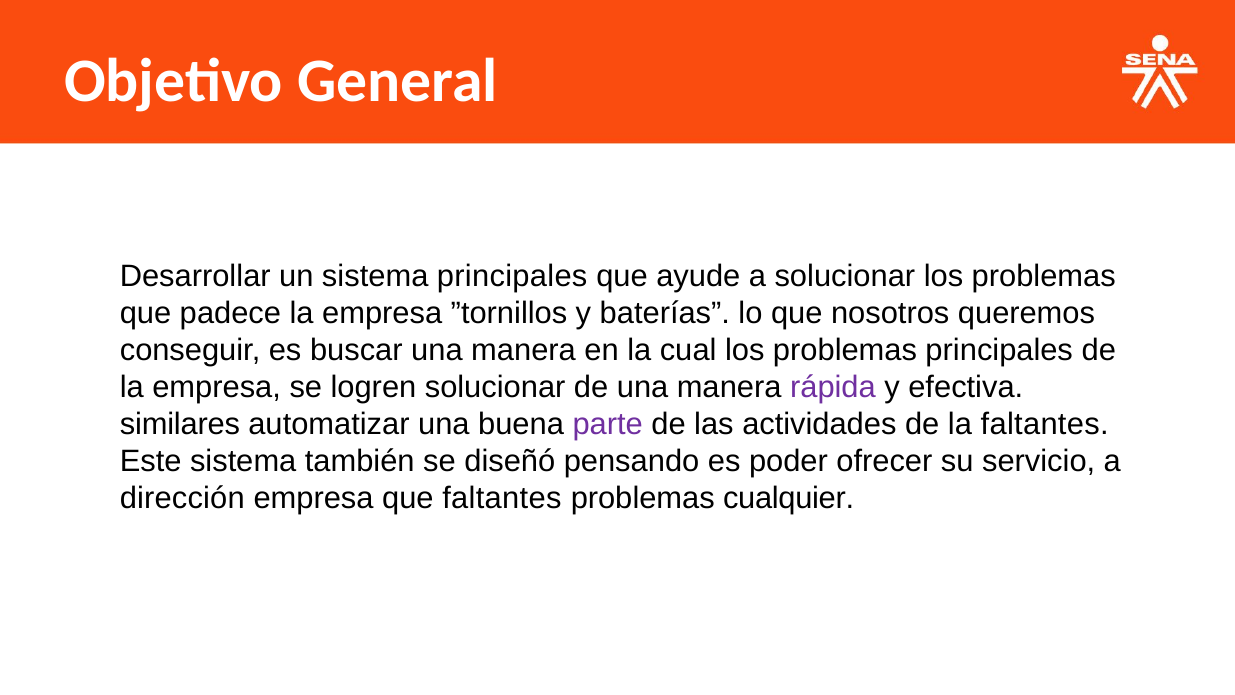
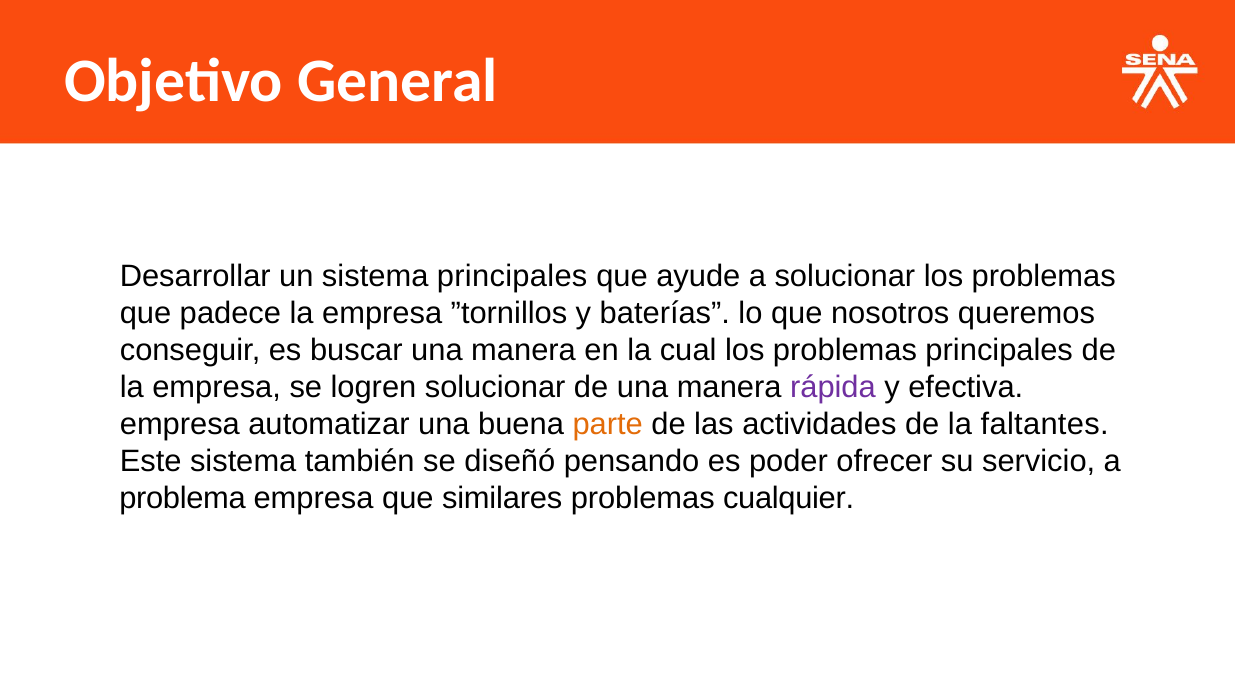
similares at (180, 424): similares -> empresa
parte colour: purple -> orange
dirección: dirección -> problema
que faltantes: faltantes -> similares
